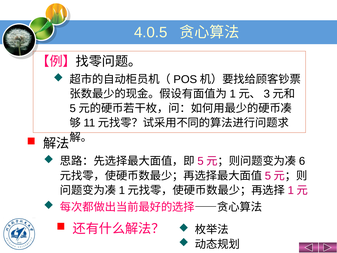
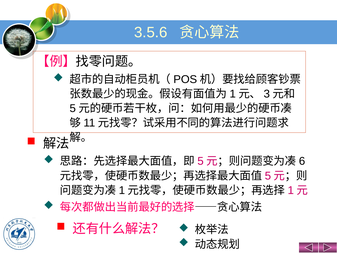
4.0.5: 4.0.5 -> 3.5.6
